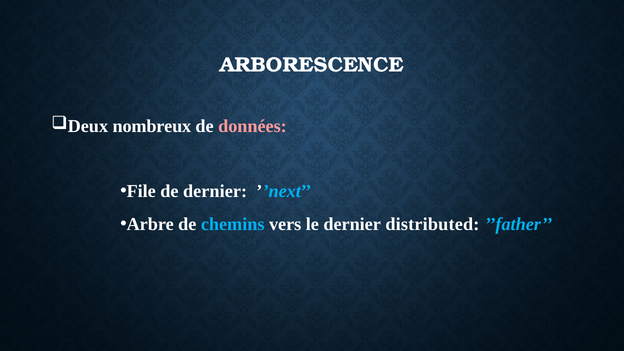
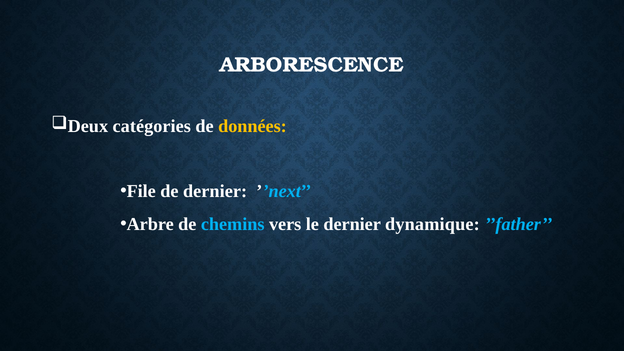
nombreux: nombreux -> catégories
données colour: pink -> yellow
distributed: distributed -> dynamique
